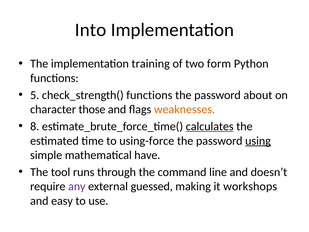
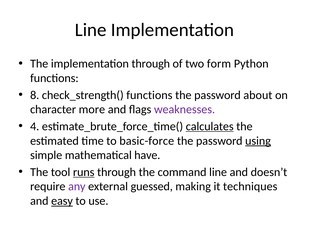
Into at (91, 30): Into -> Line
implementation training: training -> through
5: 5 -> 8
those: those -> more
weaknesses colour: orange -> purple
8: 8 -> 4
using-force: using-force -> basic-force
runs underline: none -> present
workshops: workshops -> techniques
easy underline: none -> present
